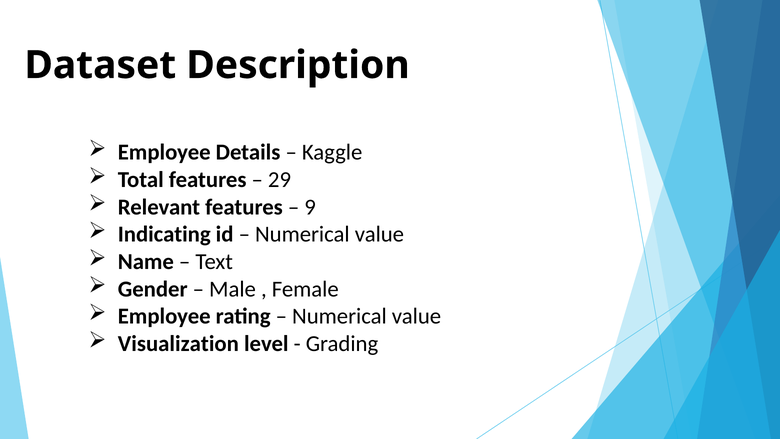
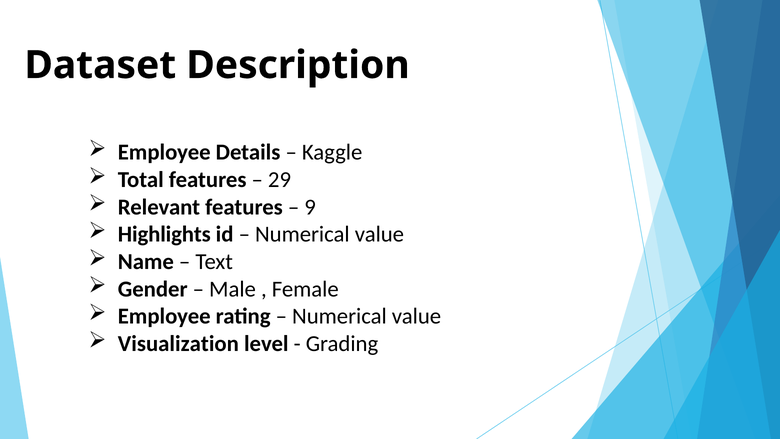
Indicating: Indicating -> Highlights
